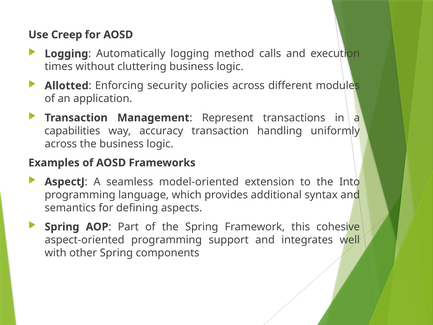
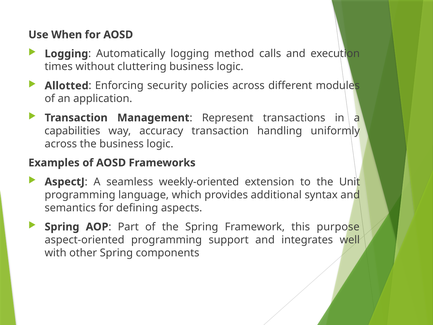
Creep: Creep -> When
model-oriented: model-oriented -> weekly-oriented
Into: Into -> Unit
cohesive: cohesive -> purpose
